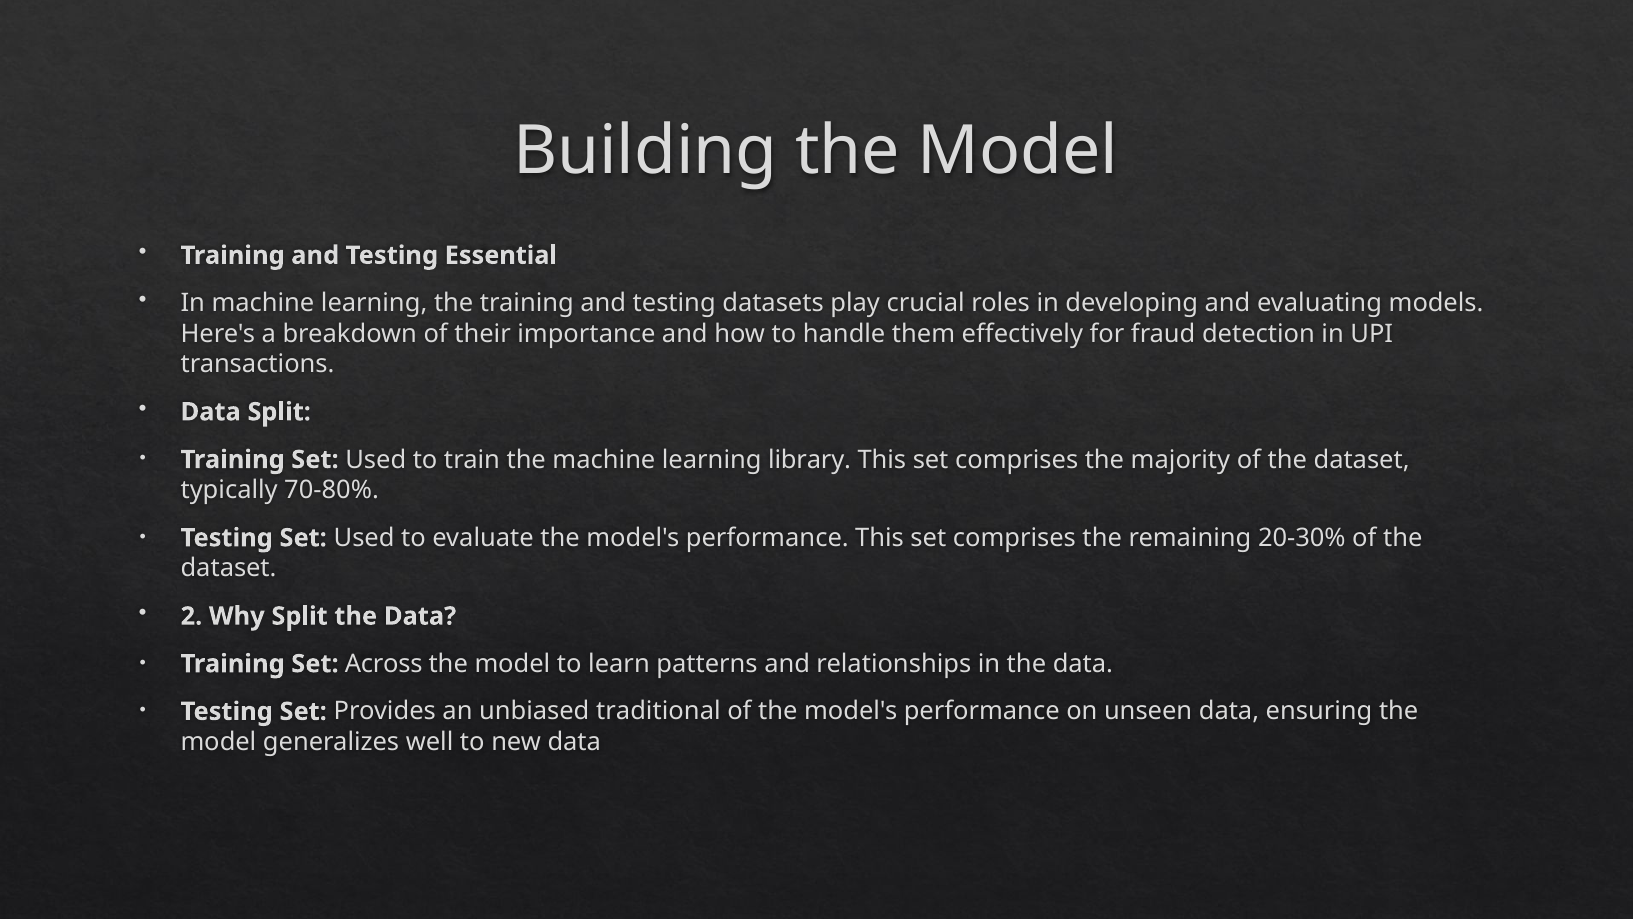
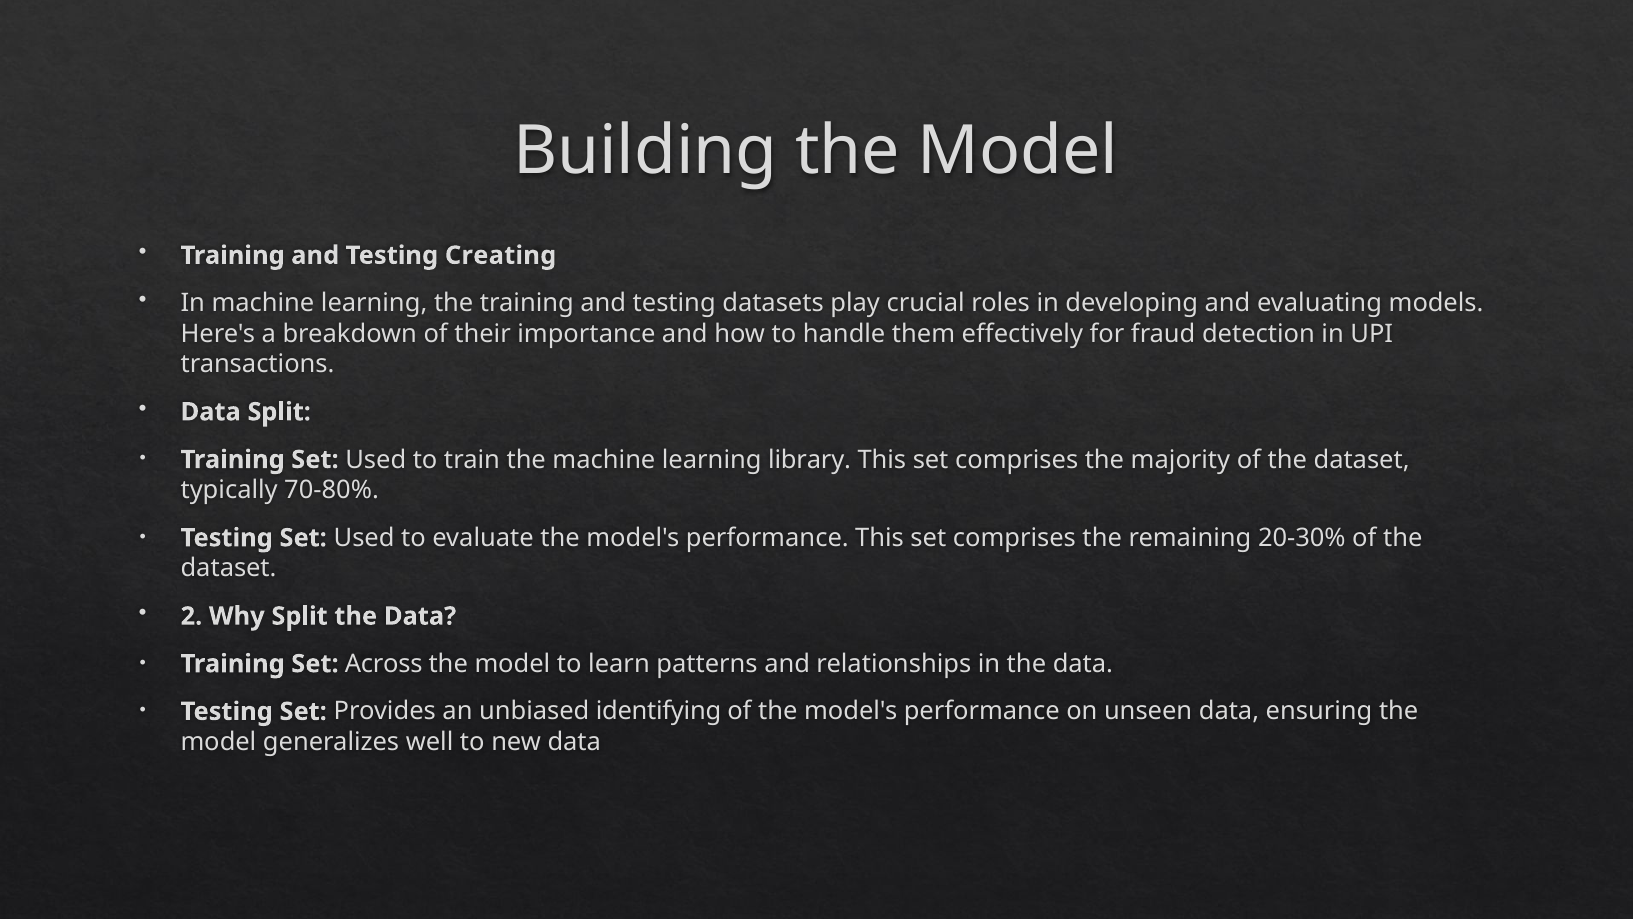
Essential: Essential -> Creating
traditional: traditional -> identifying
